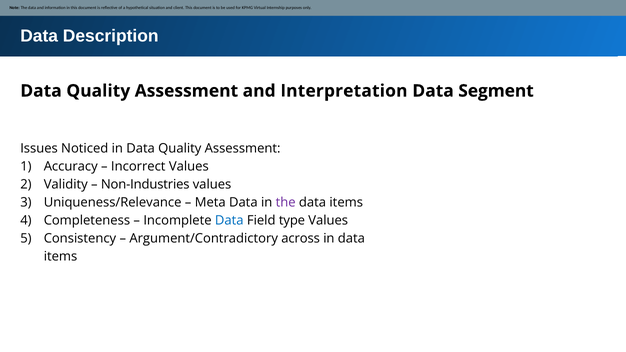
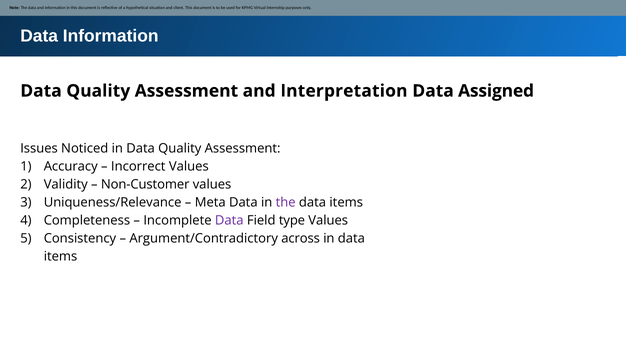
Data Description: Description -> Information
Segment: Segment -> Assigned
Non-Industries: Non-Industries -> Non-Customer
Data at (229, 221) colour: blue -> purple
